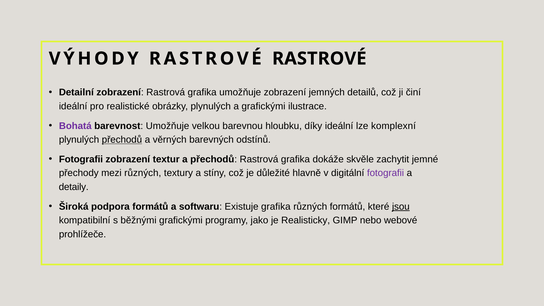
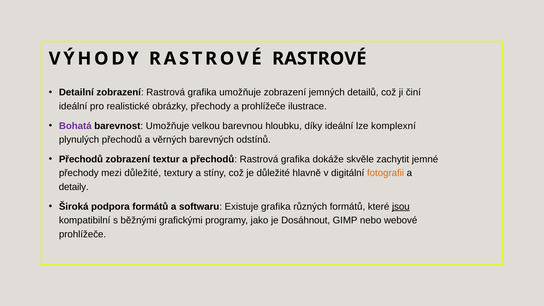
obrázky plynulých: plynulých -> přechody
a grafickými: grafickými -> prohlížeče
přechodů at (122, 140) underline: present -> none
Fotografii at (81, 159): Fotografii -> Přechodů
mezi různých: různých -> důležité
fotografii at (386, 173) colour: purple -> orange
Realisticky: Realisticky -> Dosáhnout
